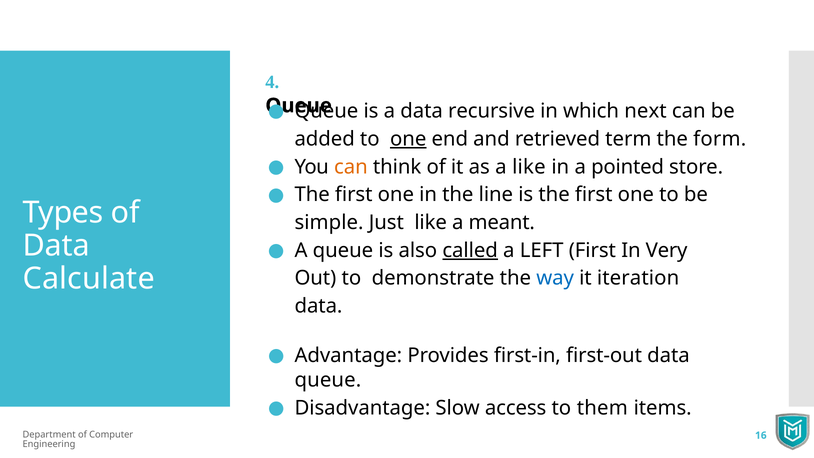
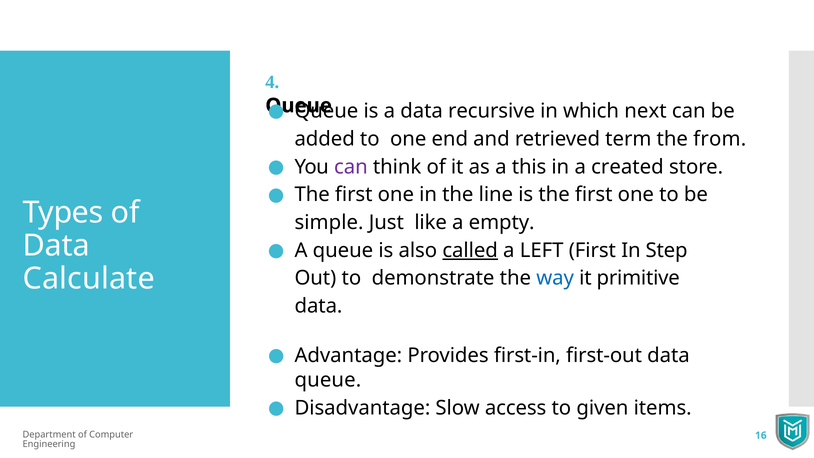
one at (408, 139) underline: present -> none
form: form -> from
can at (351, 167) colour: orange -> purple
a like: like -> this
pointed: pointed -> created
meant: meant -> empty
Very: Very -> Step
iteration: iteration -> primitive
them: them -> given
